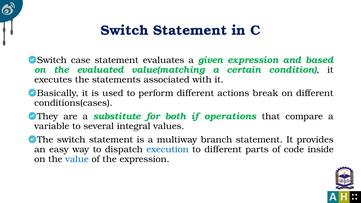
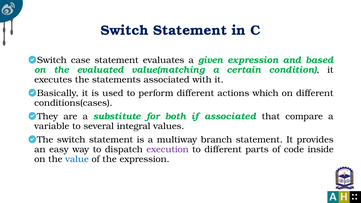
break: break -> which
if operations: operations -> associated
execution colour: blue -> purple
